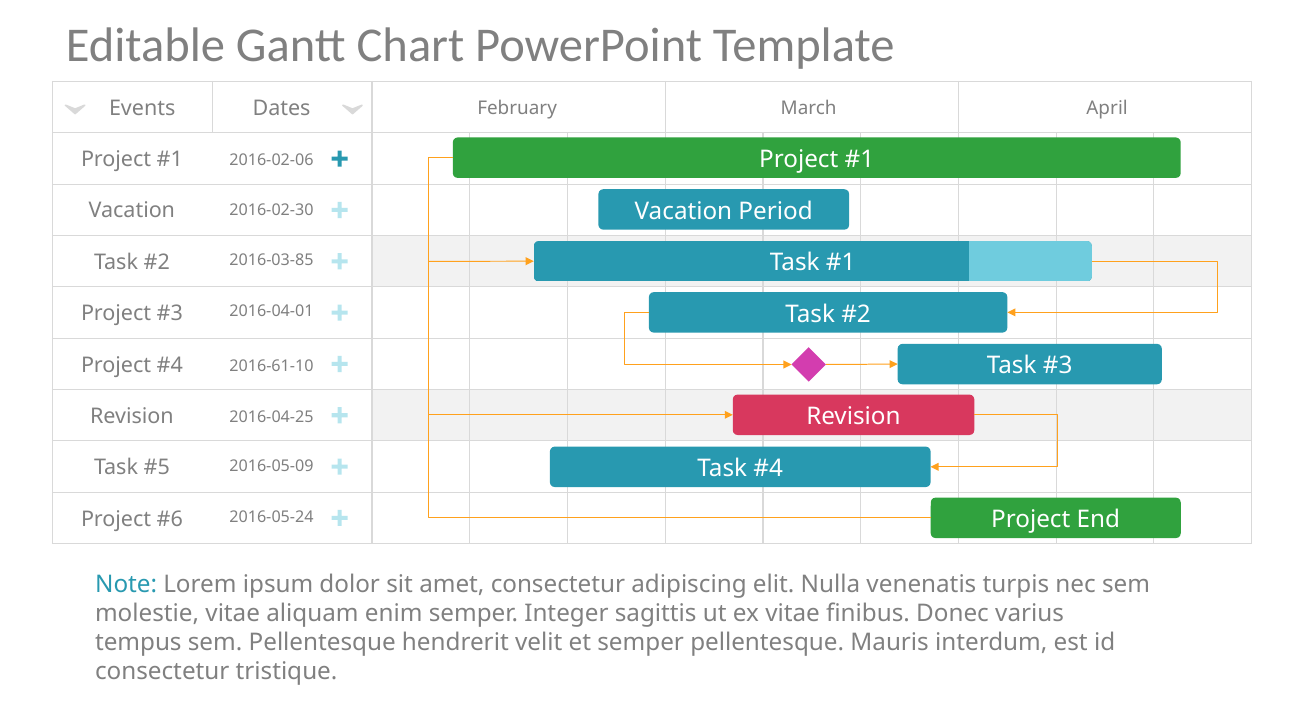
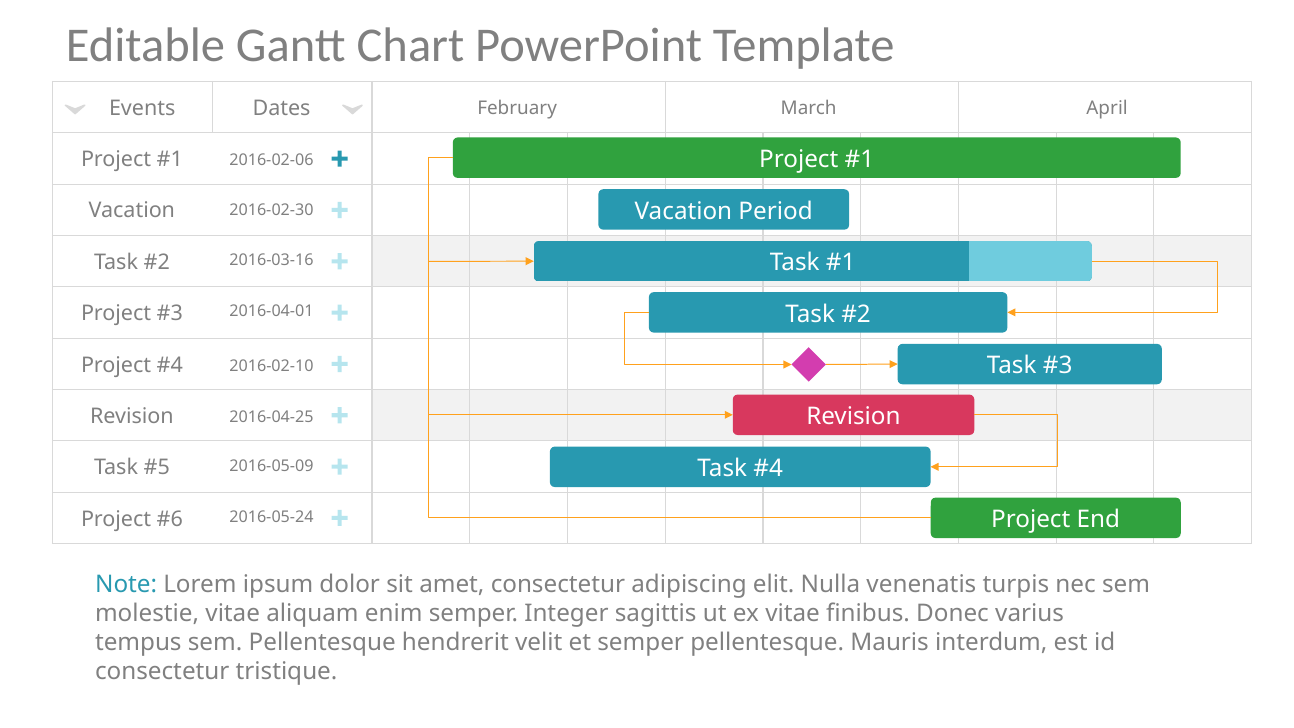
2016-03-85: 2016-03-85 -> 2016-03-16
2016-61-10: 2016-61-10 -> 2016-02-10
